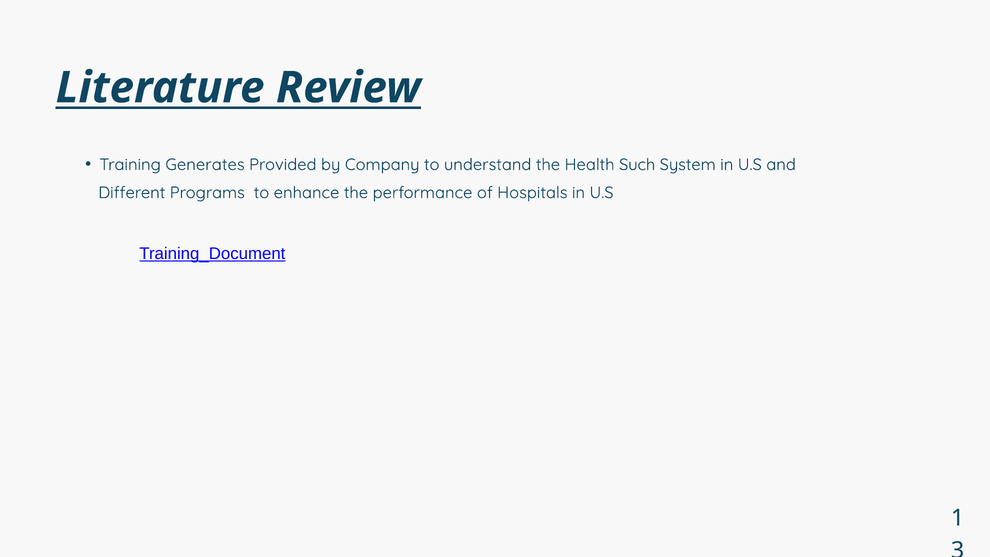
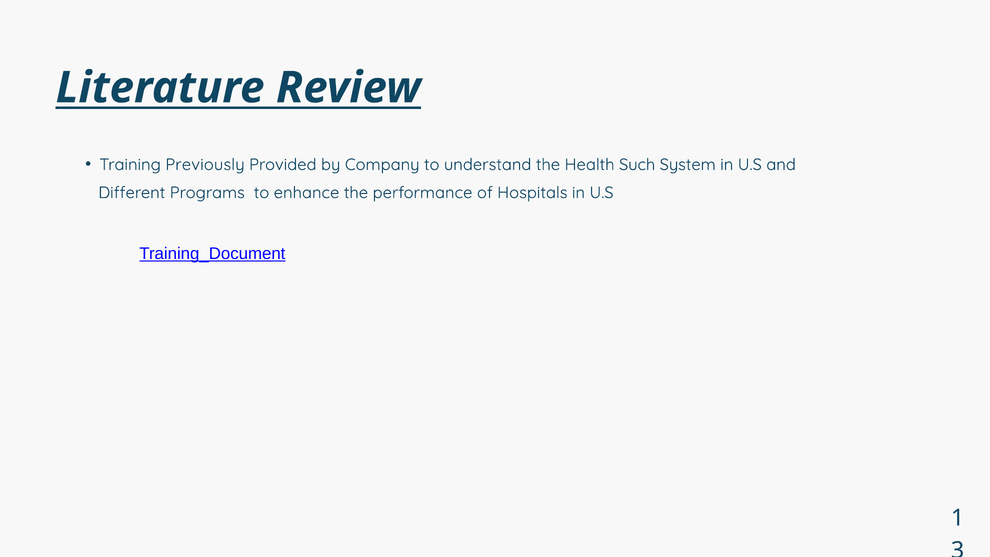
Generates: Generates -> Previously
